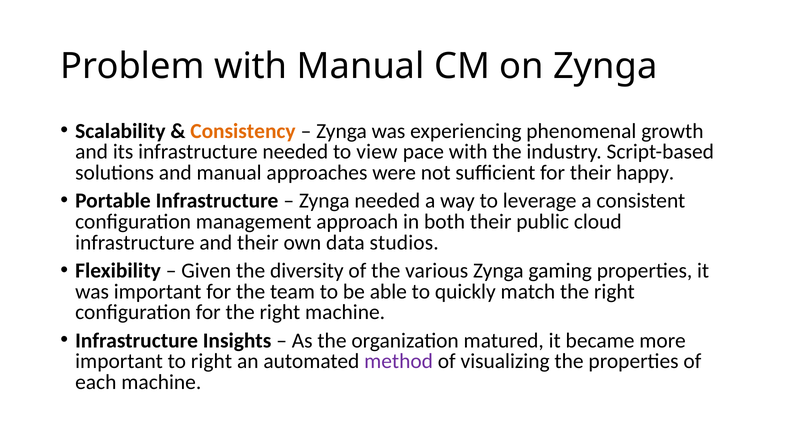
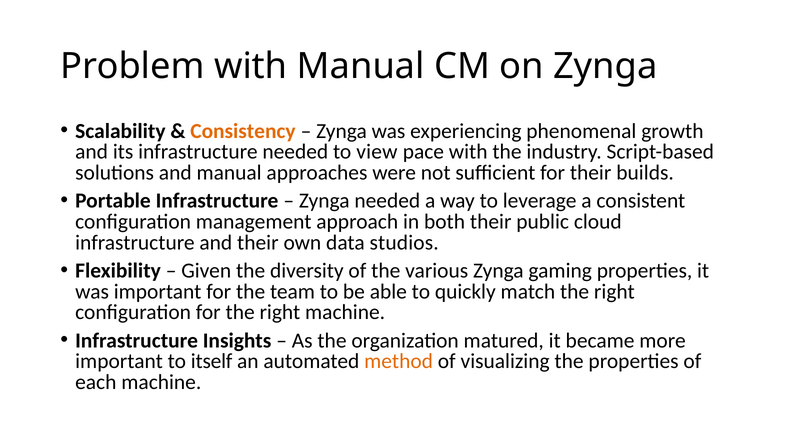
happy: happy -> builds
to right: right -> itself
method colour: purple -> orange
